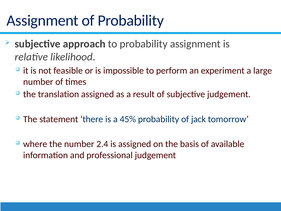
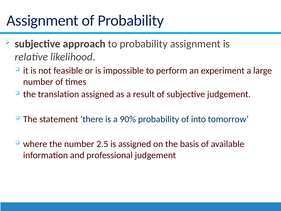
45%: 45% -> 90%
jack: jack -> into
2.4: 2.4 -> 2.5
